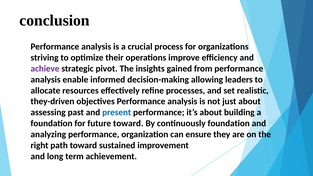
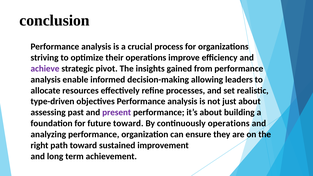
they-driven: they-driven -> type-driven
present colour: blue -> purple
continuously foundation: foundation -> operations
